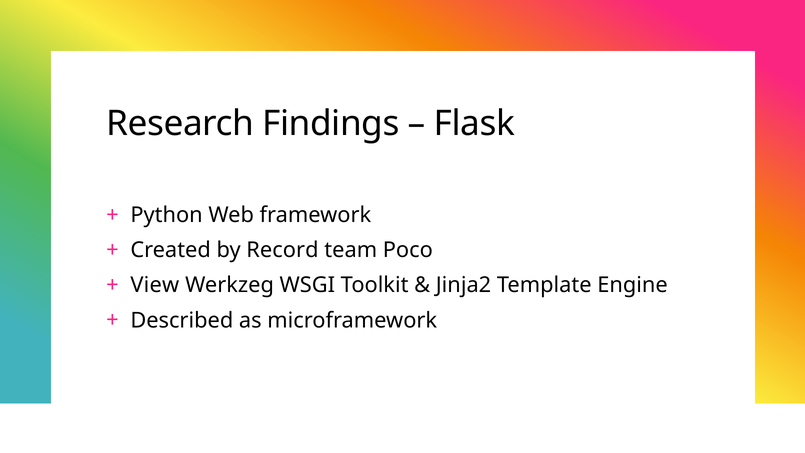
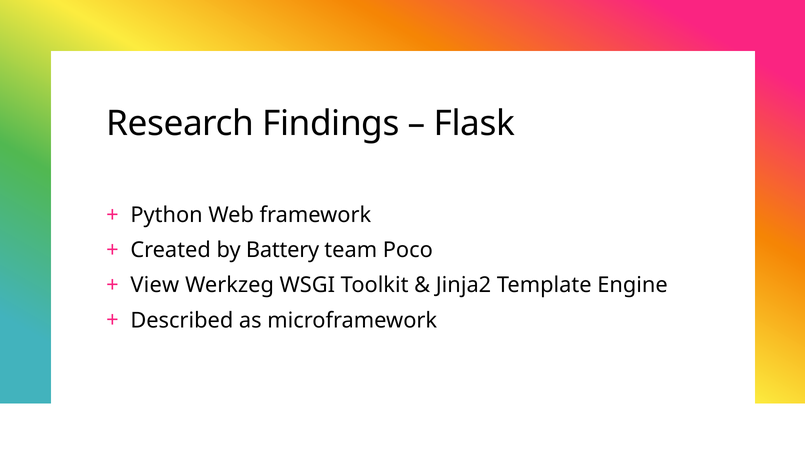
Record: Record -> Battery
